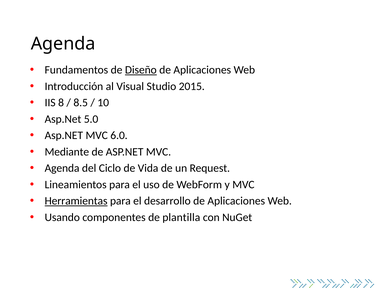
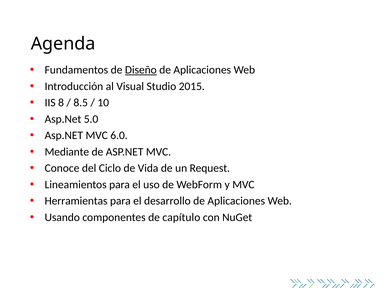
Agenda at (62, 168): Agenda -> Conoce
Herramientas underline: present -> none
plantilla: plantilla -> capítulo
